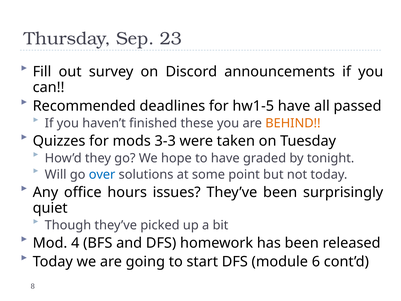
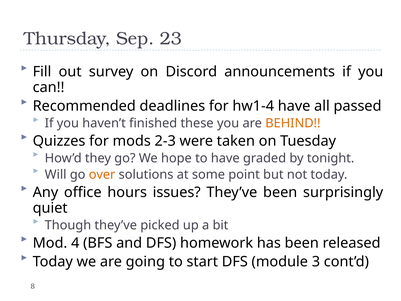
hw1-5: hw1-5 -> hw1-4
3-3: 3-3 -> 2-3
over colour: blue -> orange
6: 6 -> 3
